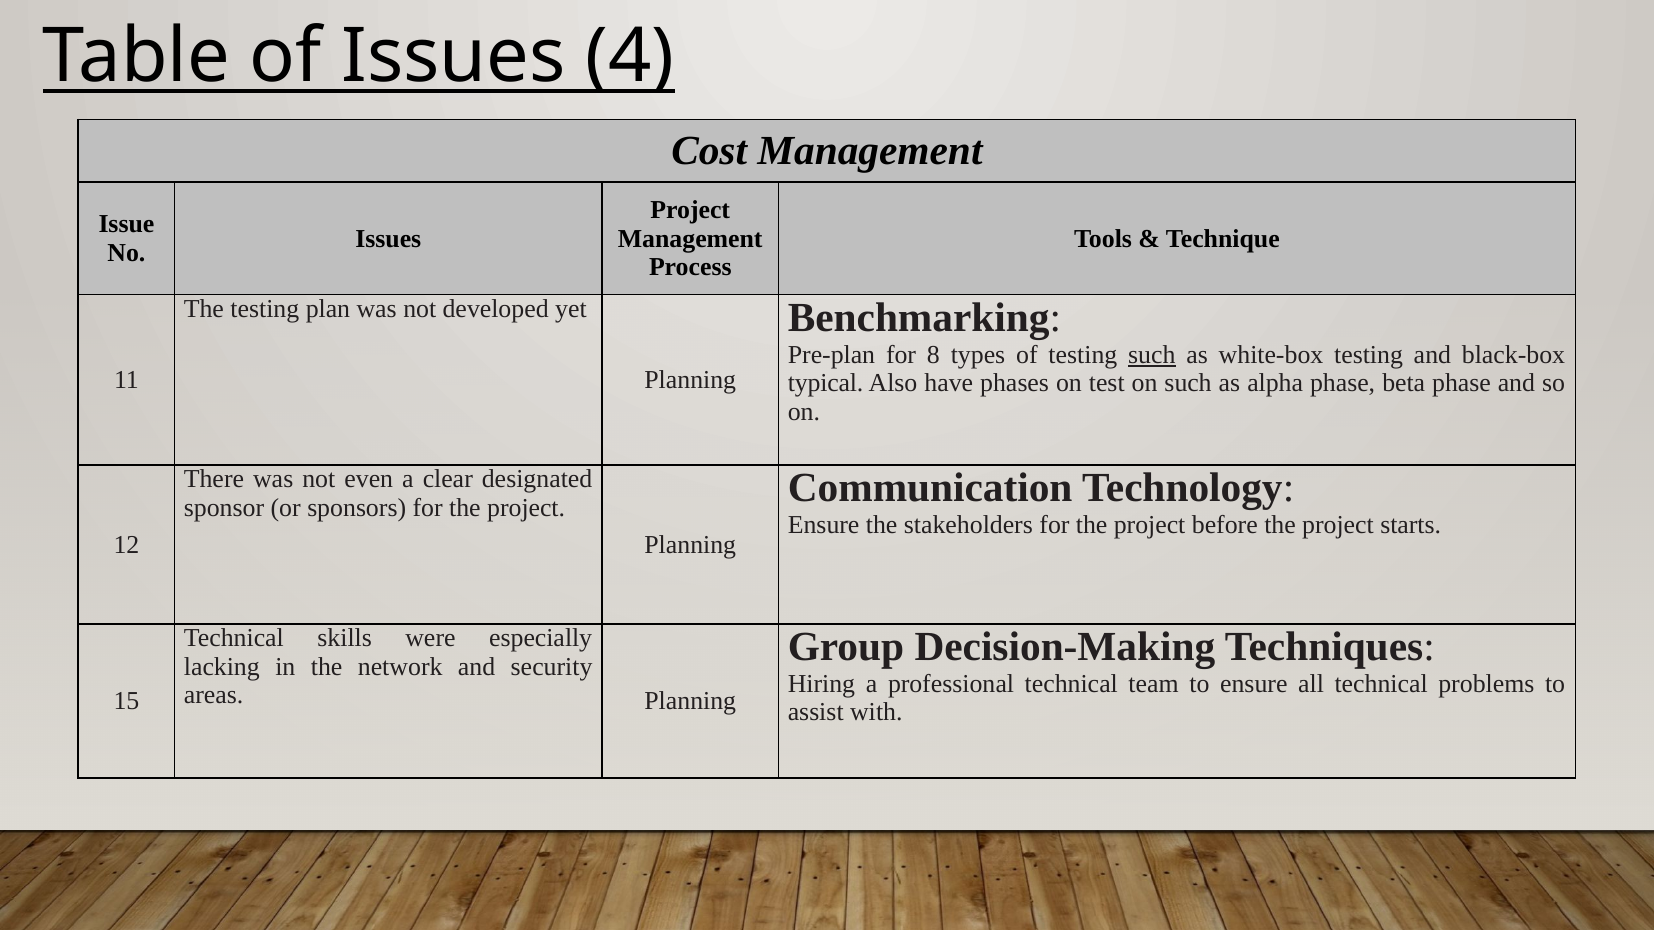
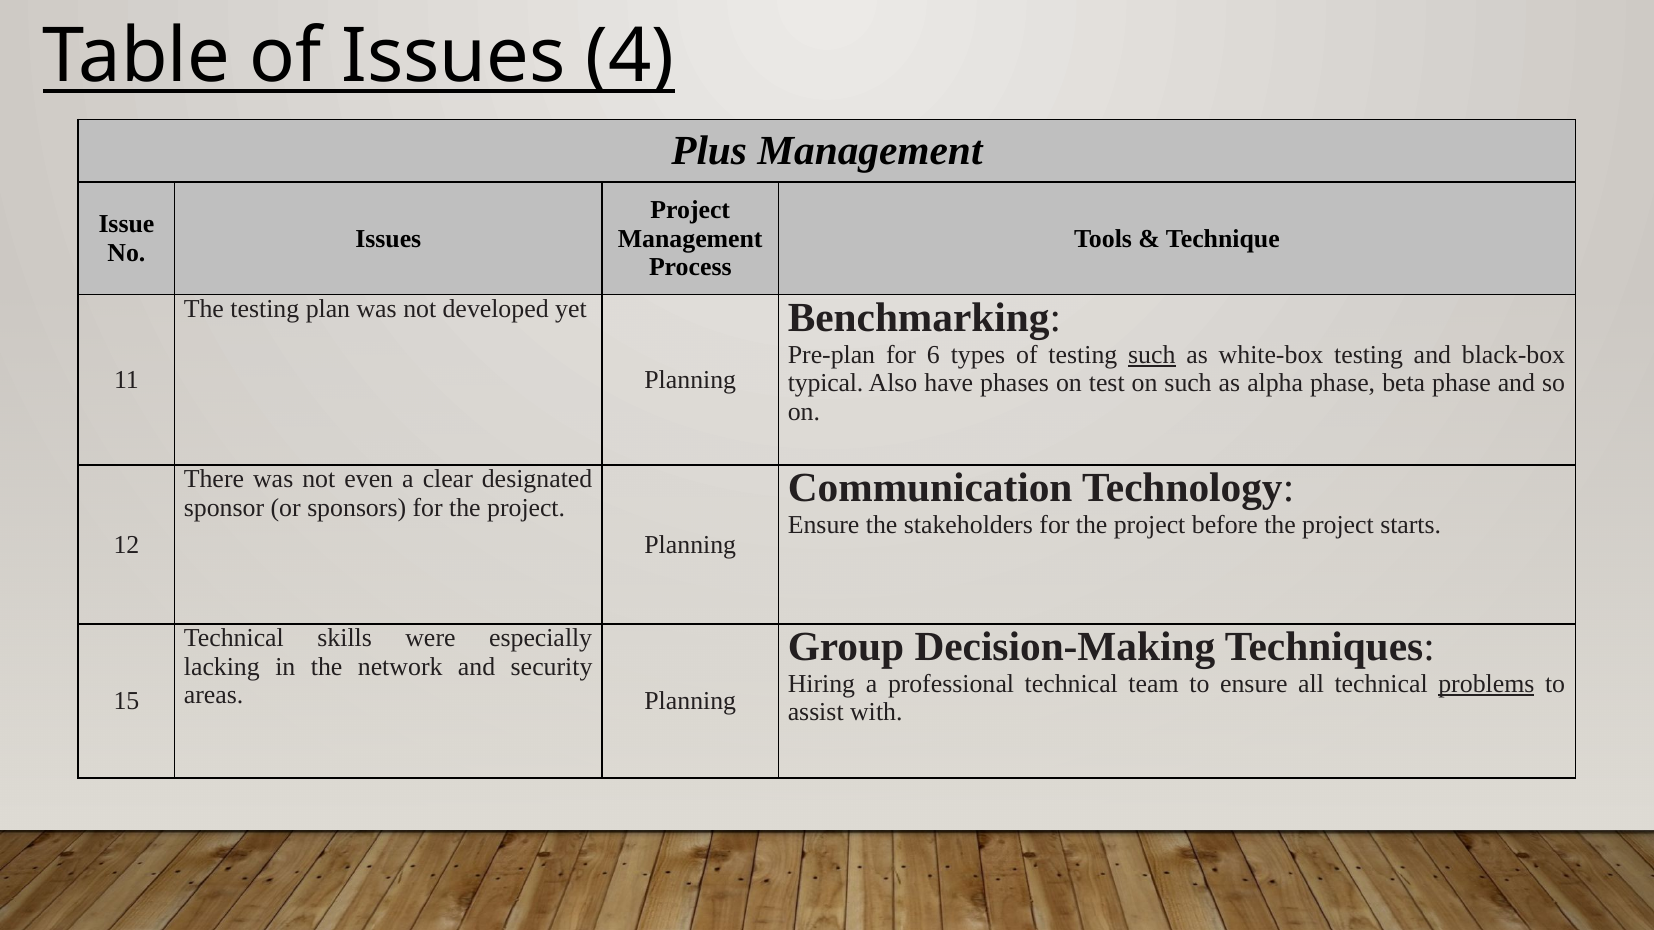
Cost: Cost -> Plus
8: 8 -> 6
problems underline: none -> present
